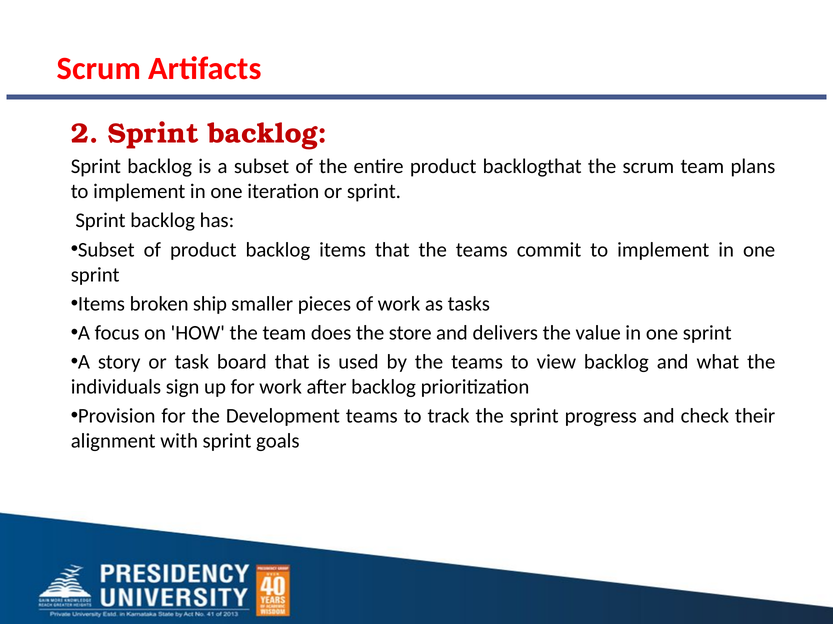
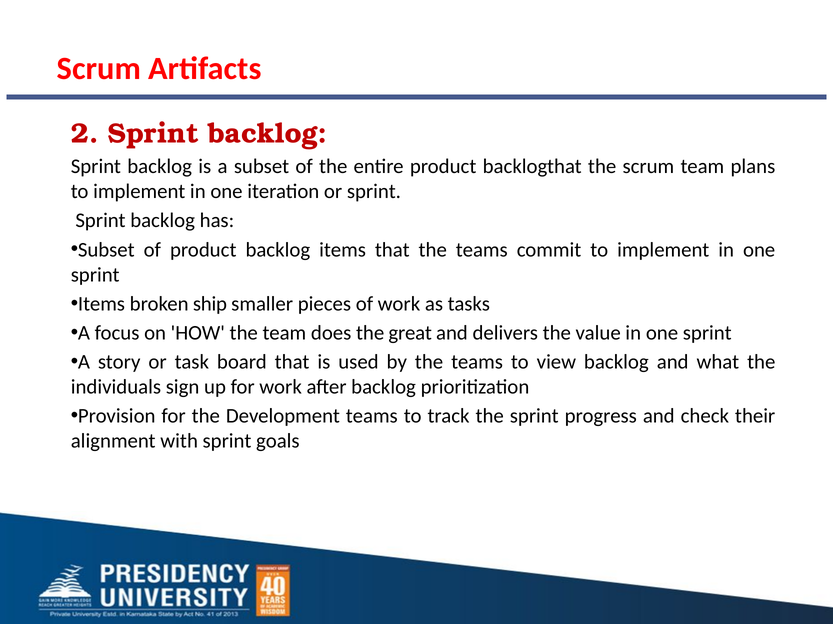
store: store -> great
